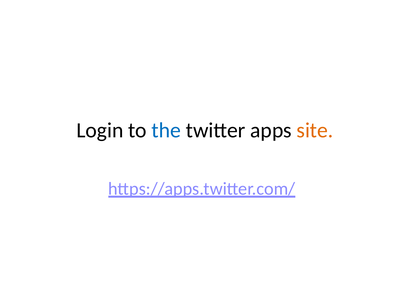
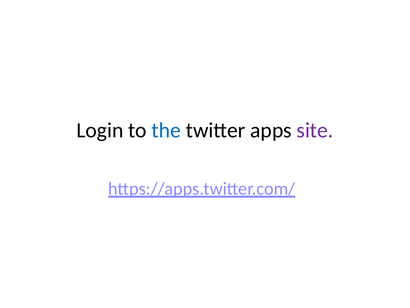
site colour: orange -> purple
